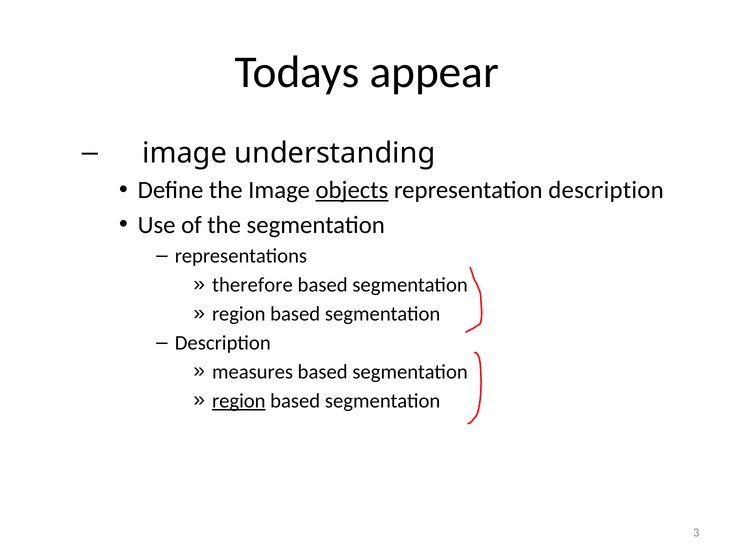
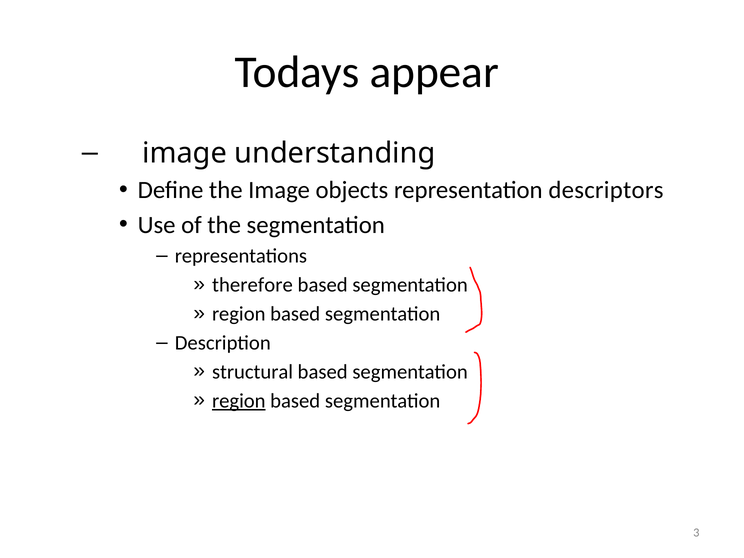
objects underline: present -> none
representation description: description -> descriptors
measures: measures -> structural
